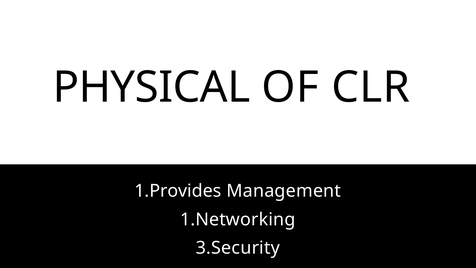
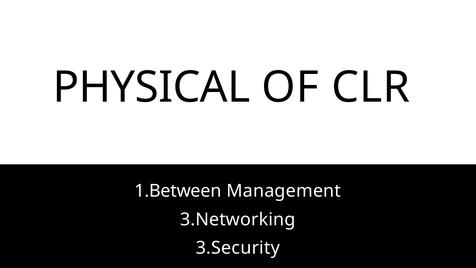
1.Provides: 1.Provides -> 1.Between
1.Networking: 1.Networking -> 3.Networking
